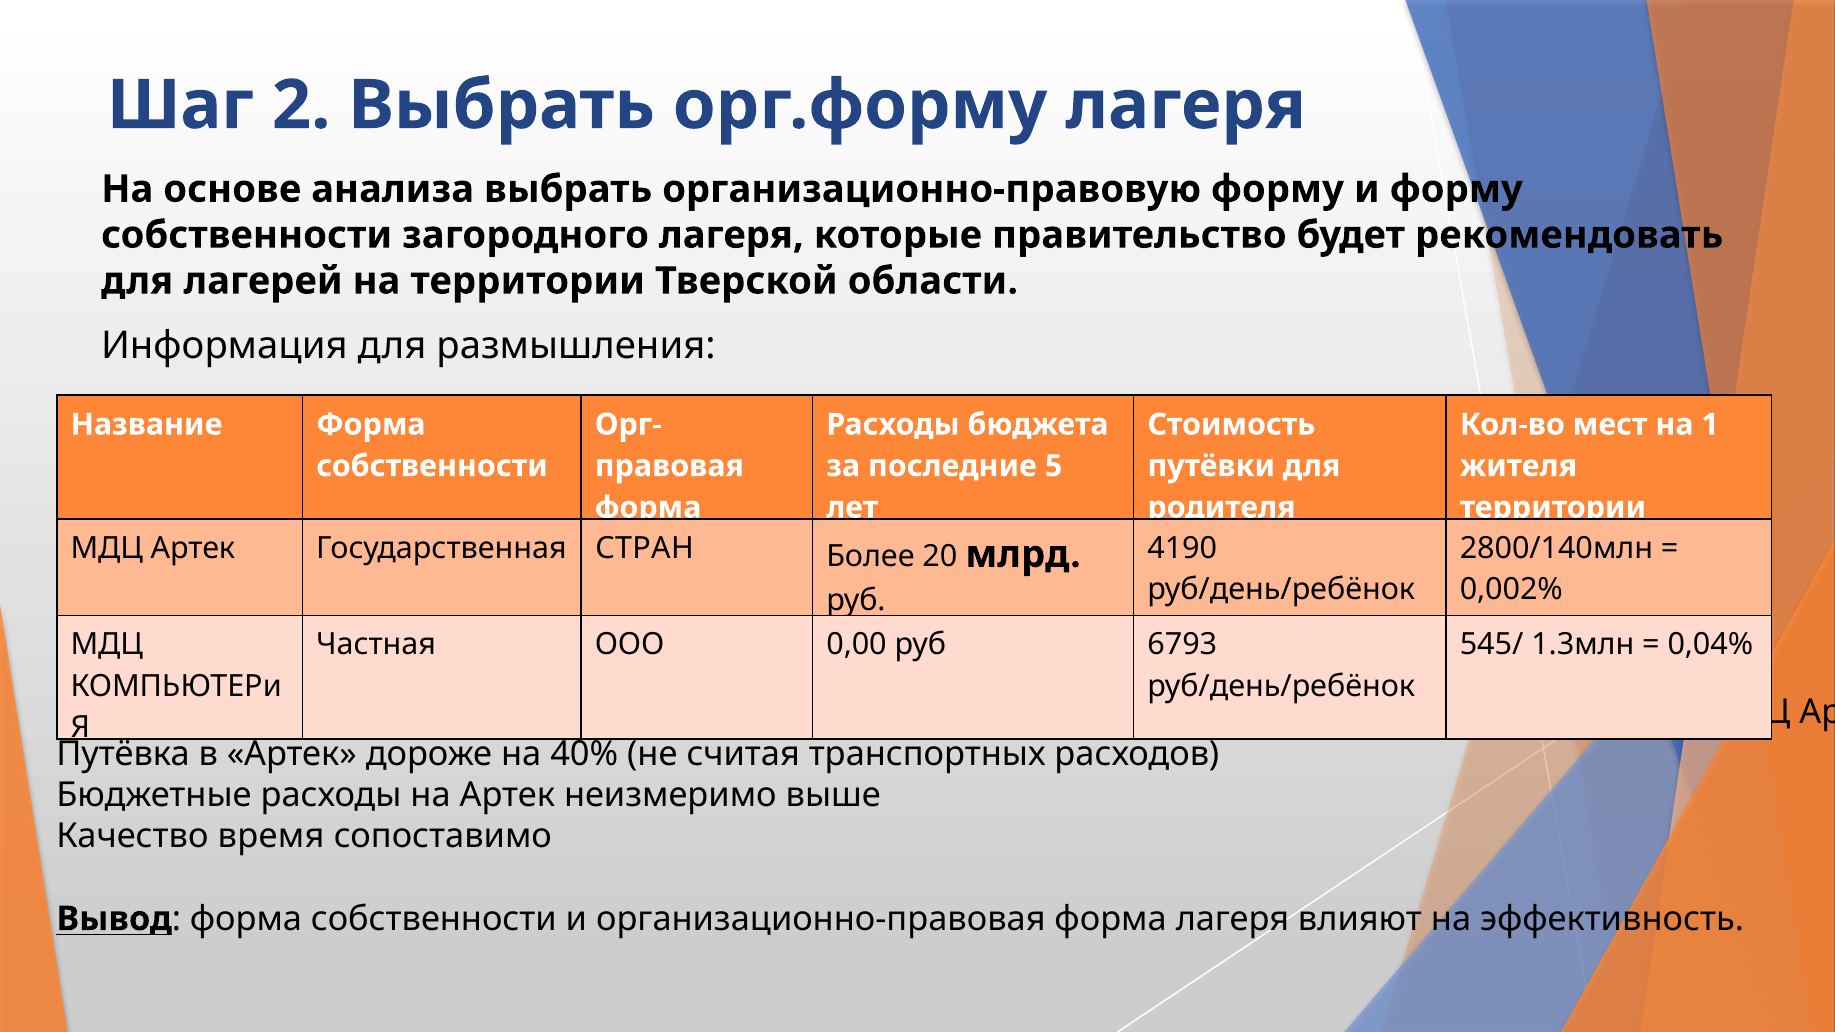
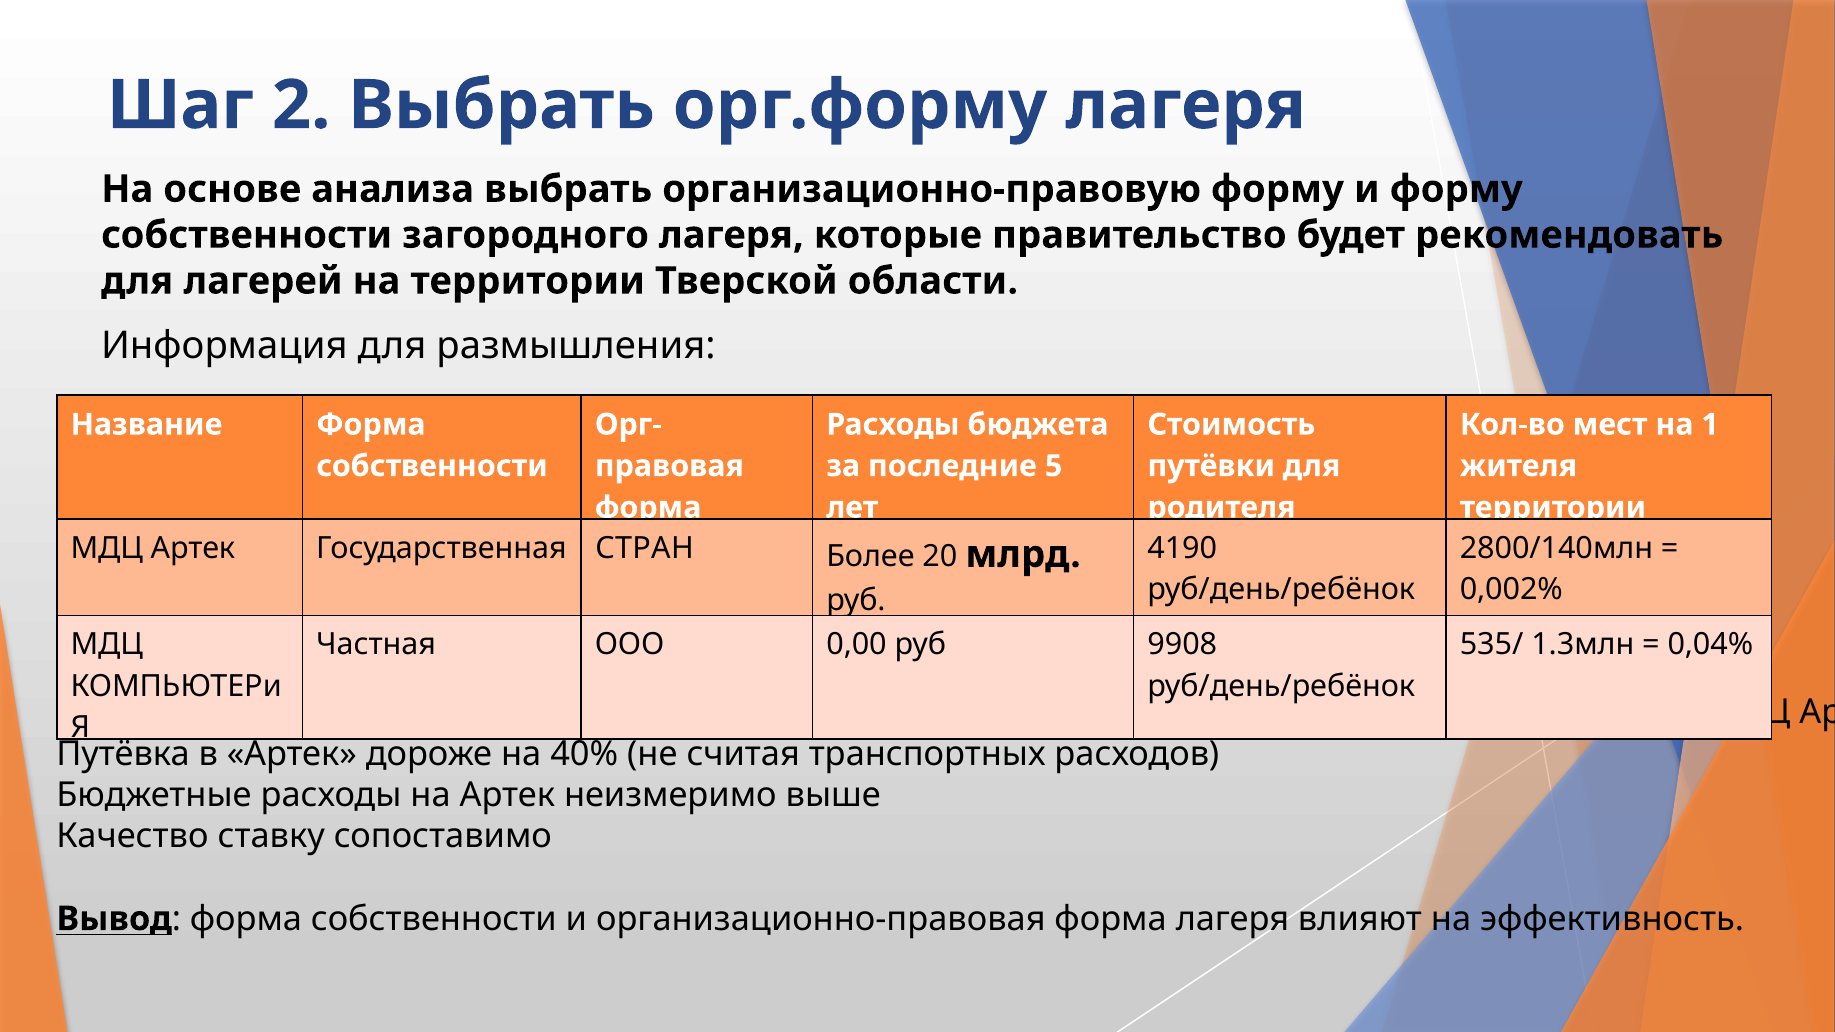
6793: 6793 -> 9908
545/: 545/ -> 535/
время: время -> ставку
